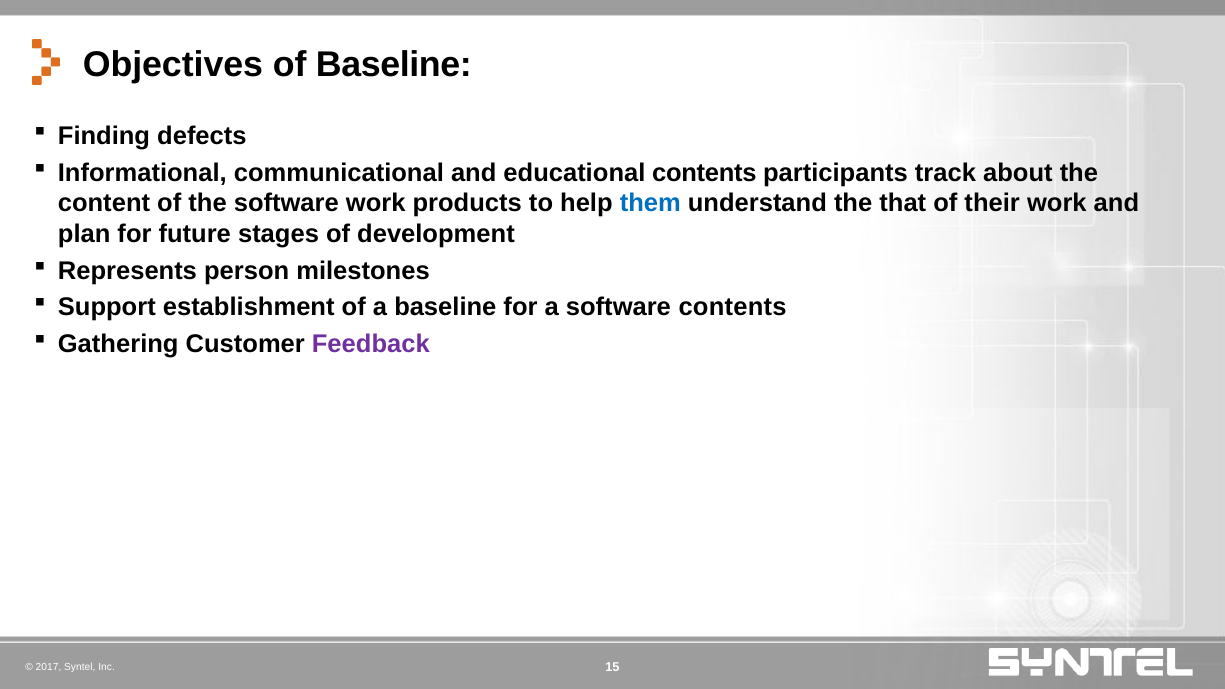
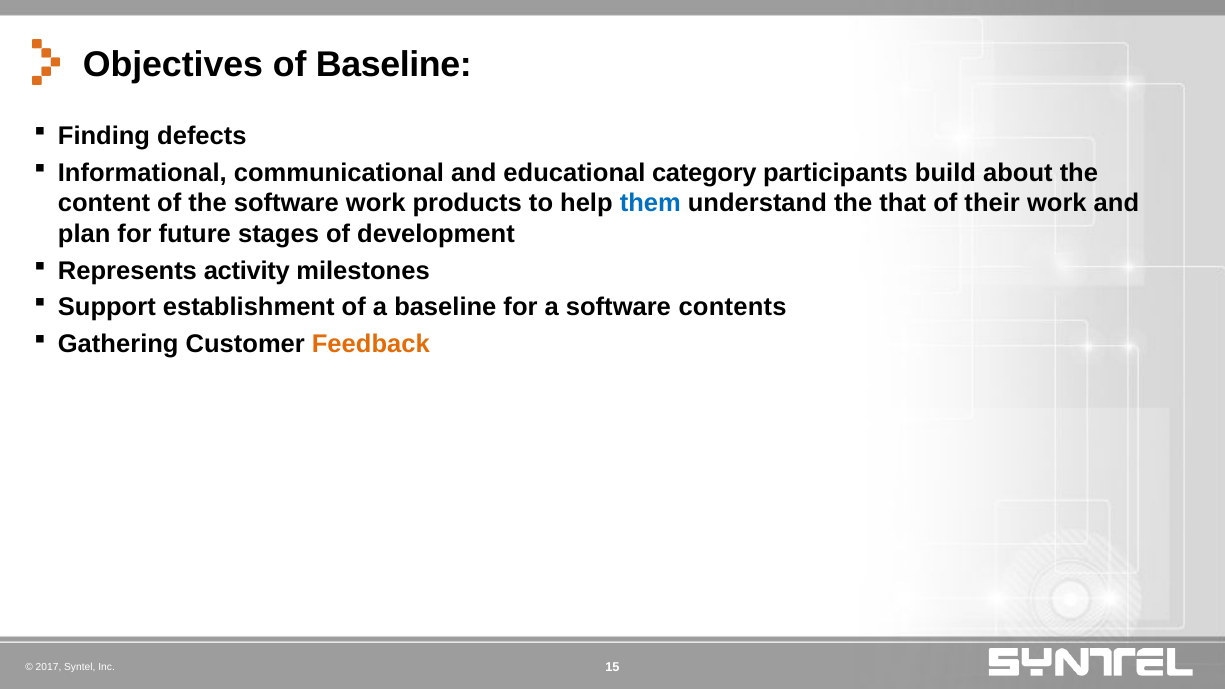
educational contents: contents -> category
track: track -> build
person: person -> activity
Feedback colour: purple -> orange
